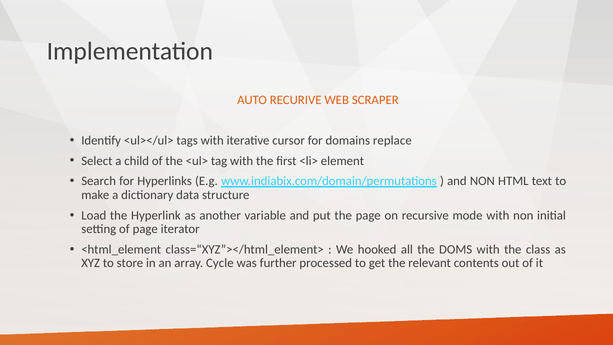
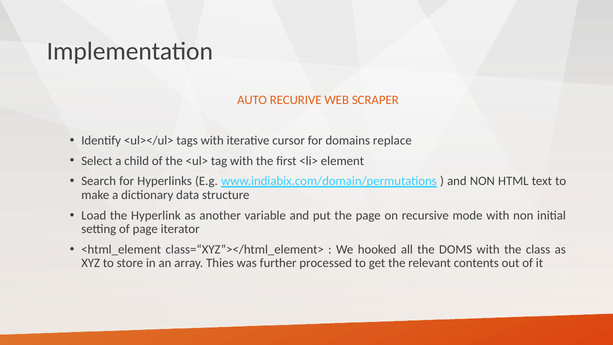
Cycle: Cycle -> Thies
